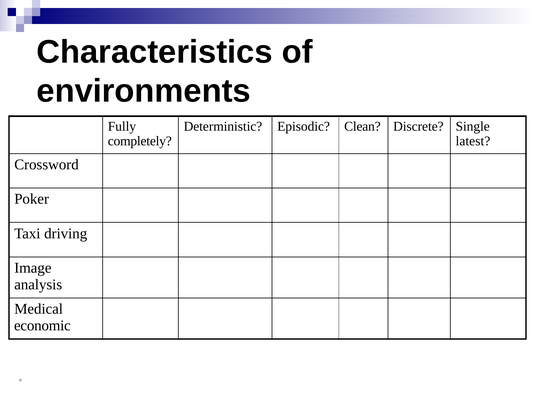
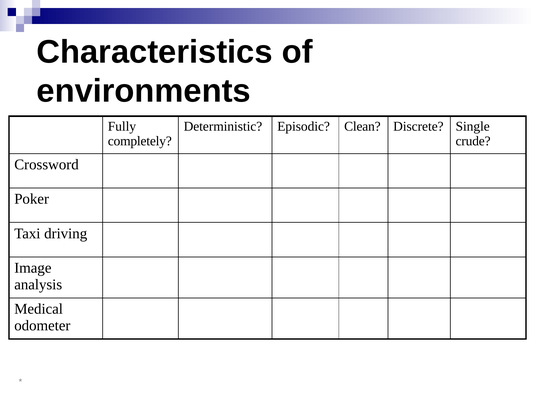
latest: latest -> crude
economic: economic -> odometer
